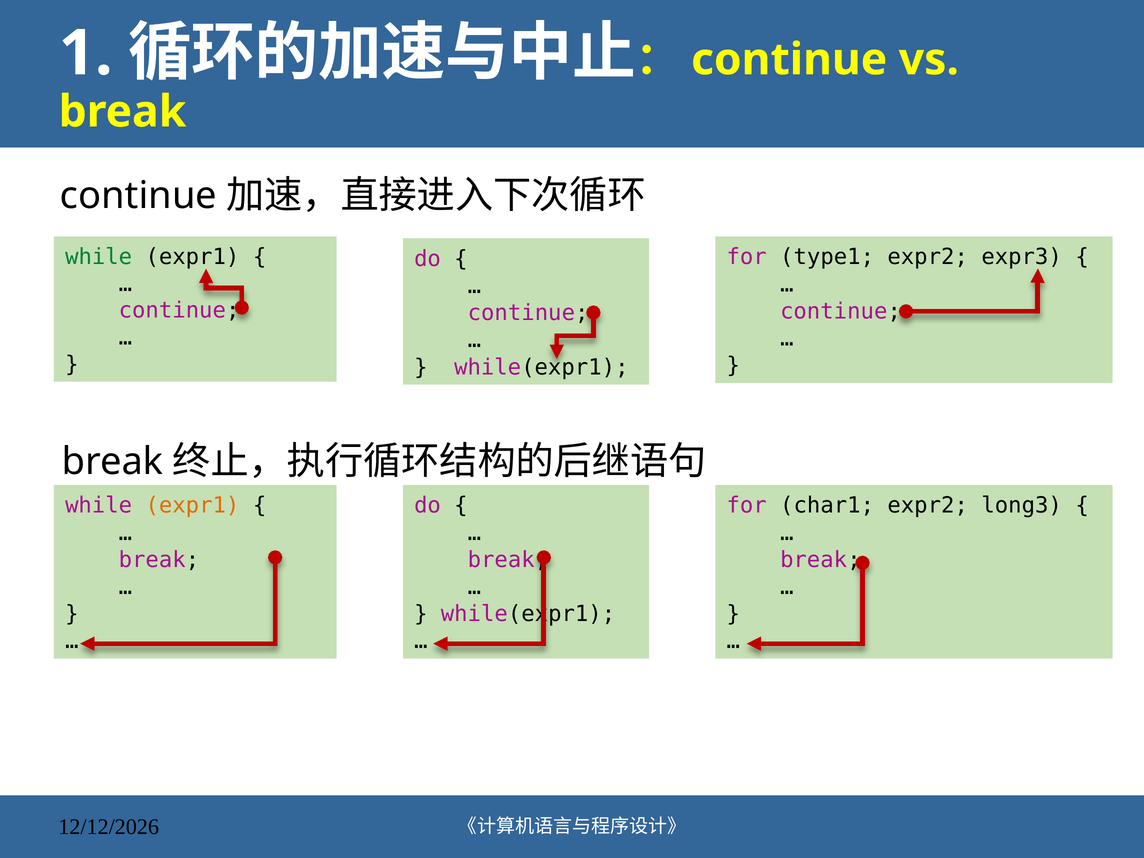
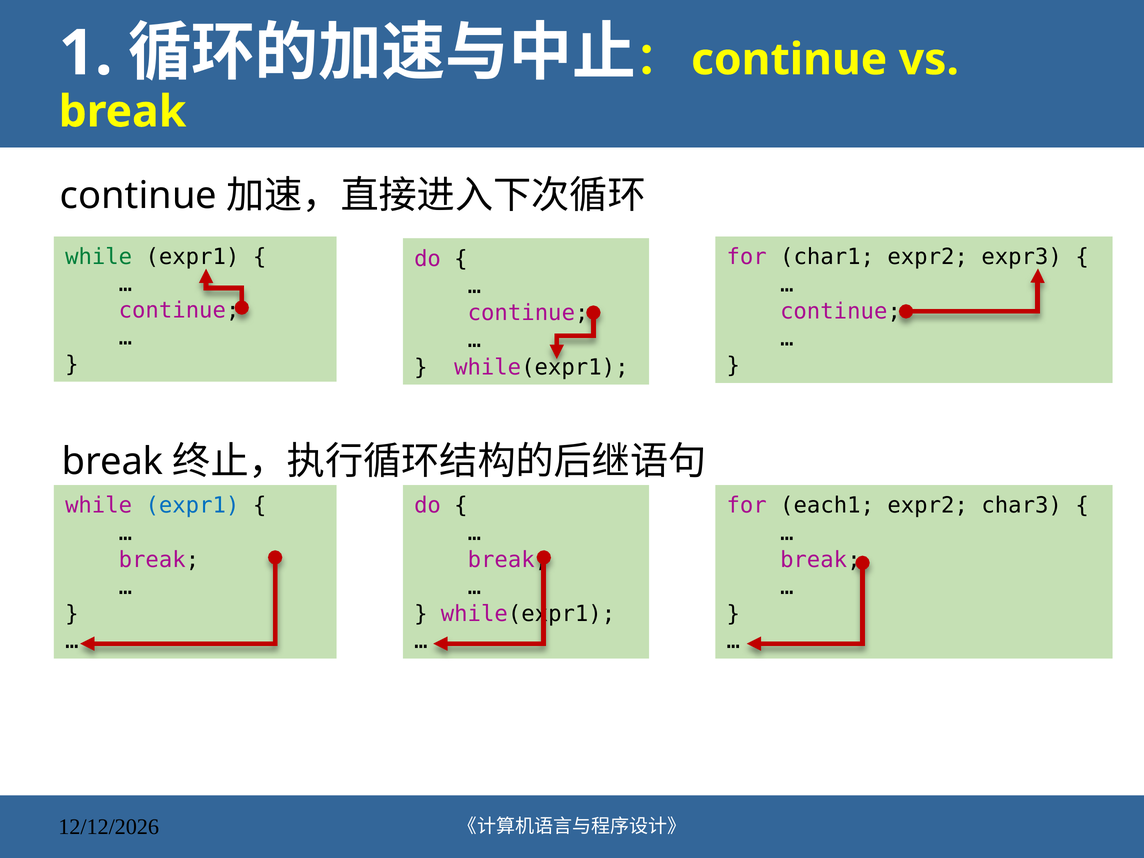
type1: type1 -> char1
expr1 at (192, 506) colour: orange -> blue
char1: char1 -> each1
long3: long3 -> char3
